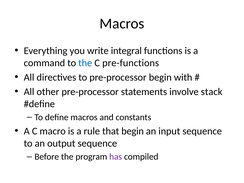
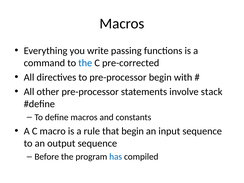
integral: integral -> passing
pre-functions: pre-functions -> pre-corrected
has colour: purple -> blue
